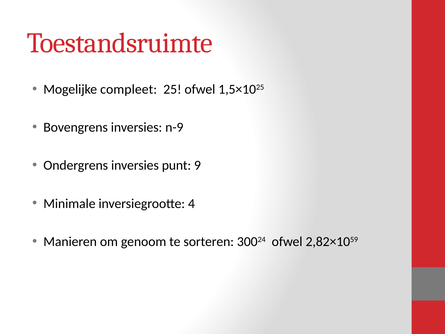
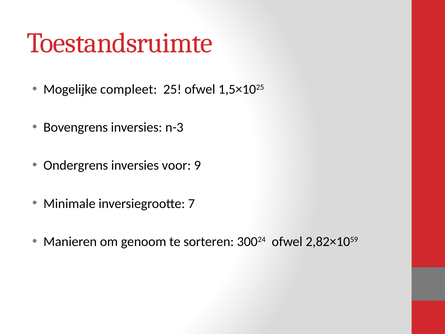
n-9: n-9 -> n-3
punt: punt -> voor
4: 4 -> 7
